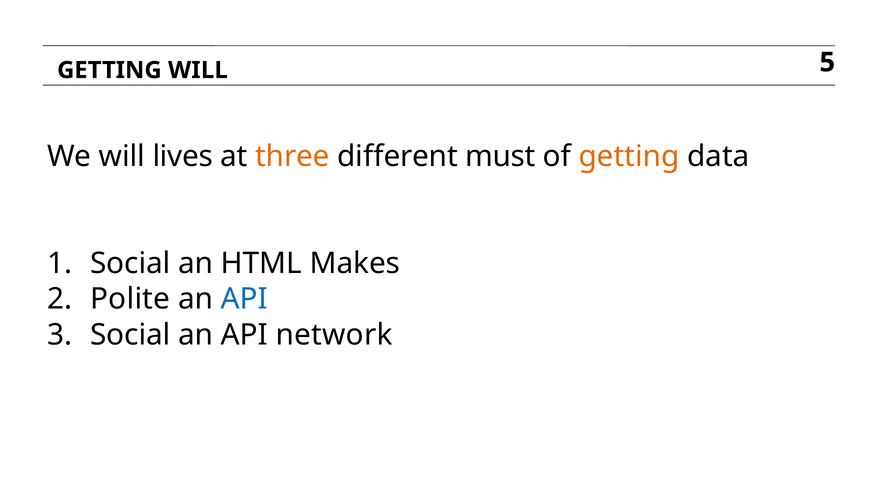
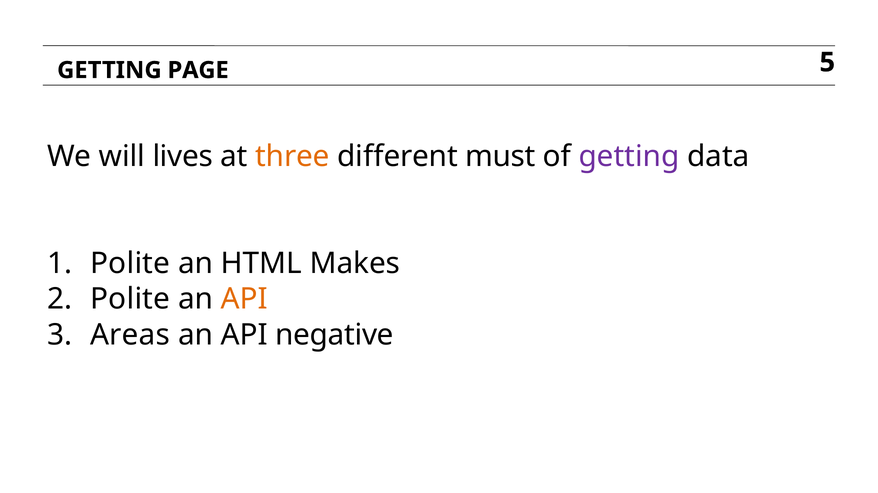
GETTING WILL: WILL -> PAGE
getting at (629, 156) colour: orange -> purple
Social at (130, 263): Social -> Polite
API at (244, 299) colour: blue -> orange
Social at (130, 335): Social -> Areas
network: network -> negative
